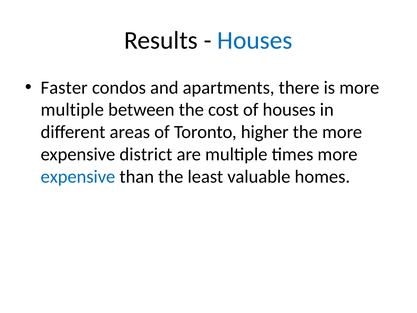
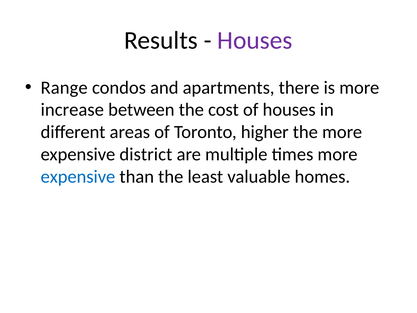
Houses at (255, 40) colour: blue -> purple
Faster: Faster -> Range
multiple at (72, 110): multiple -> increase
